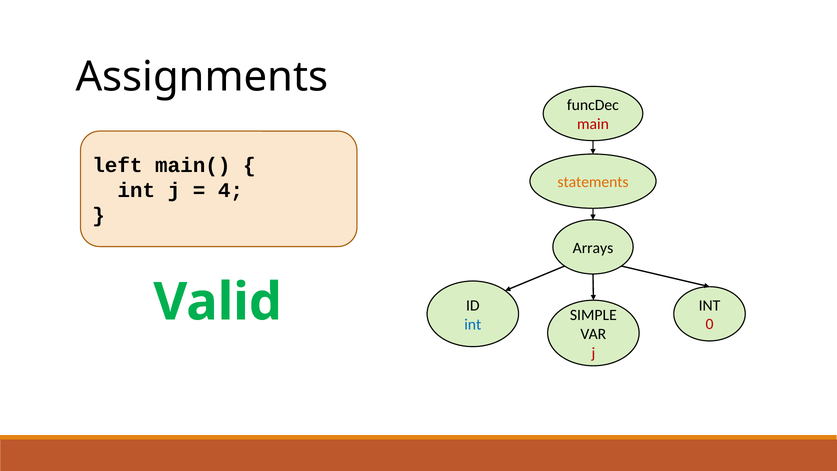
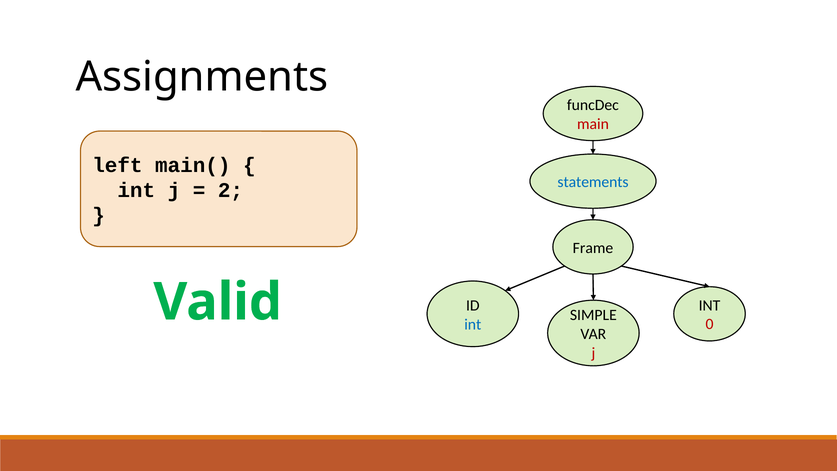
statements colour: orange -> blue
4: 4 -> 2
Arrays: Arrays -> Frame
